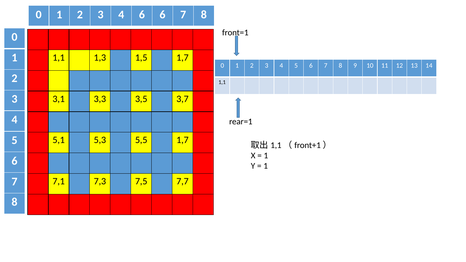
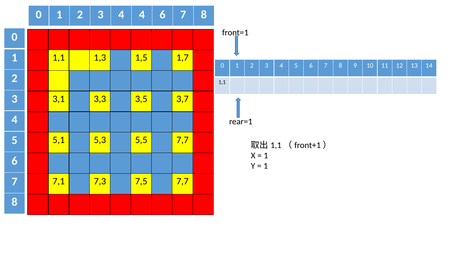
4 6: 6 -> 4
5,5 1,7: 1,7 -> 7,7
